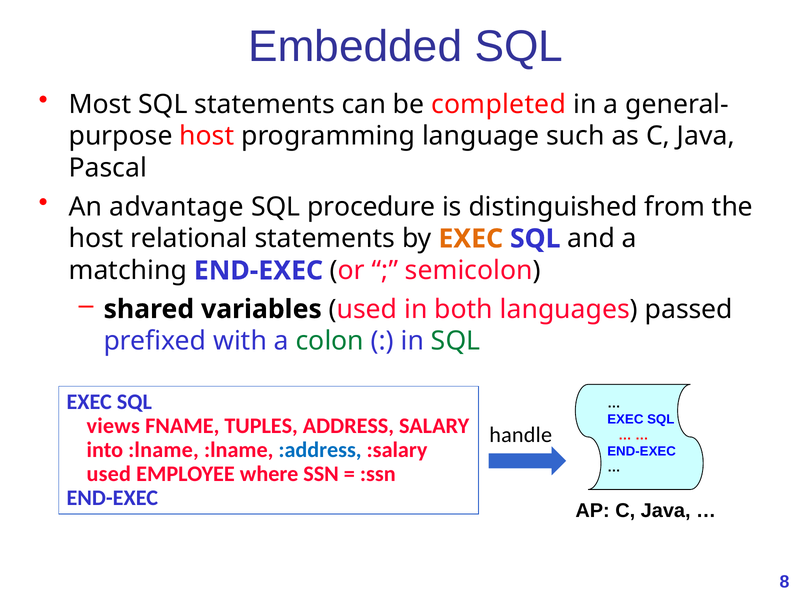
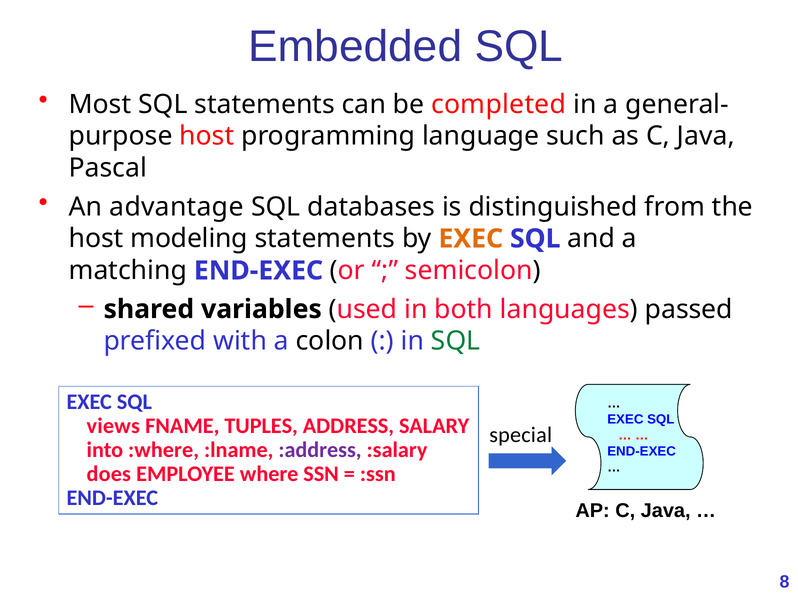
procedure: procedure -> databases
relational: relational -> modeling
colon colour: green -> black
handle: handle -> special
into :lname: :lname -> :where
:address colour: blue -> purple
used at (109, 474): used -> does
